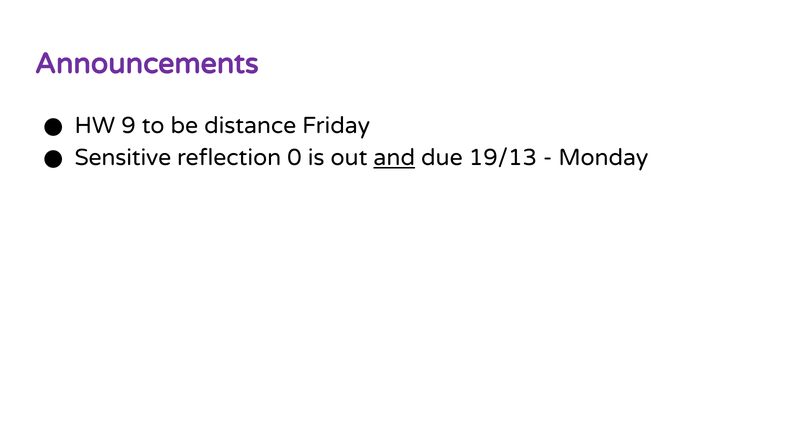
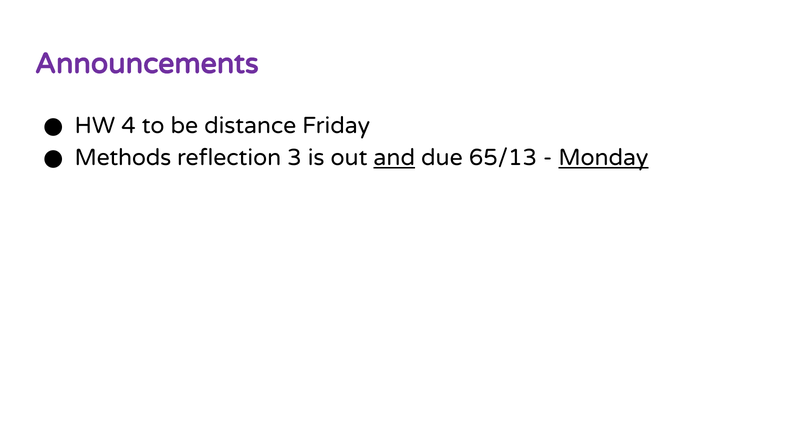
9: 9 -> 4
Sensitive: Sensitive -> Methods
0: 0 -> 3
19/13: 19/13 -> 65/13
Monday underline: none -> present
